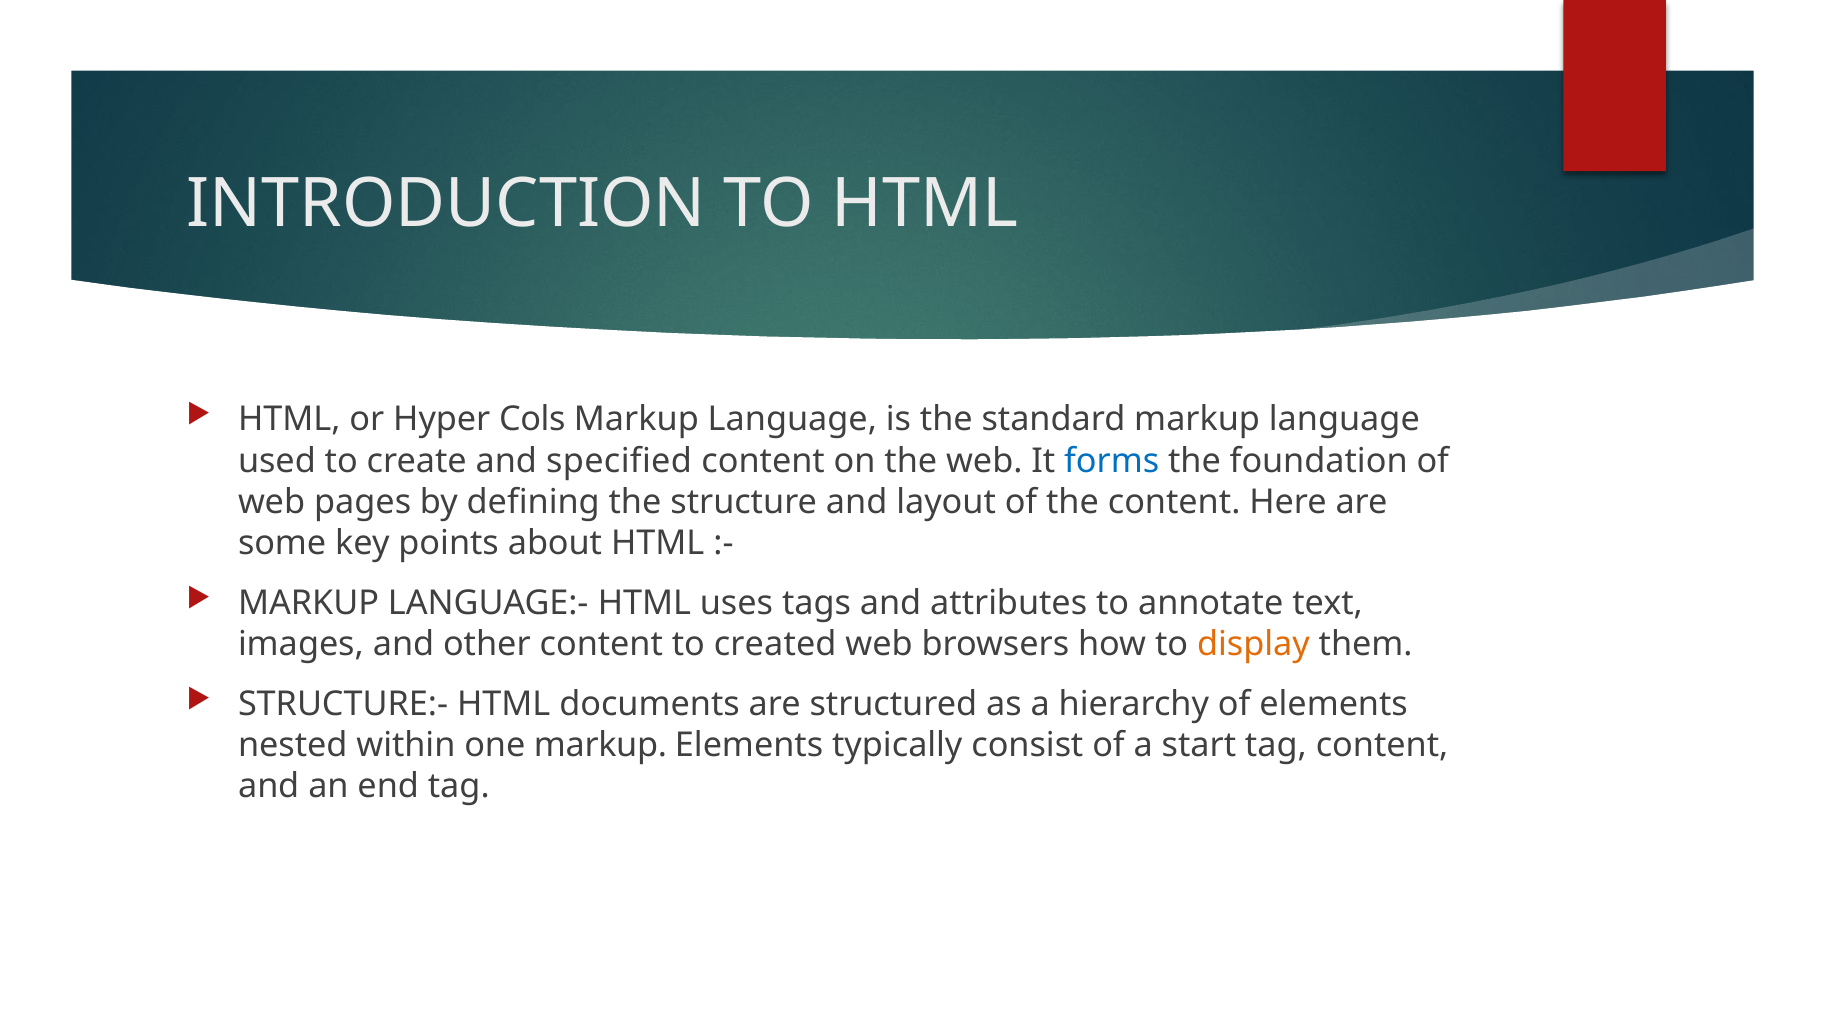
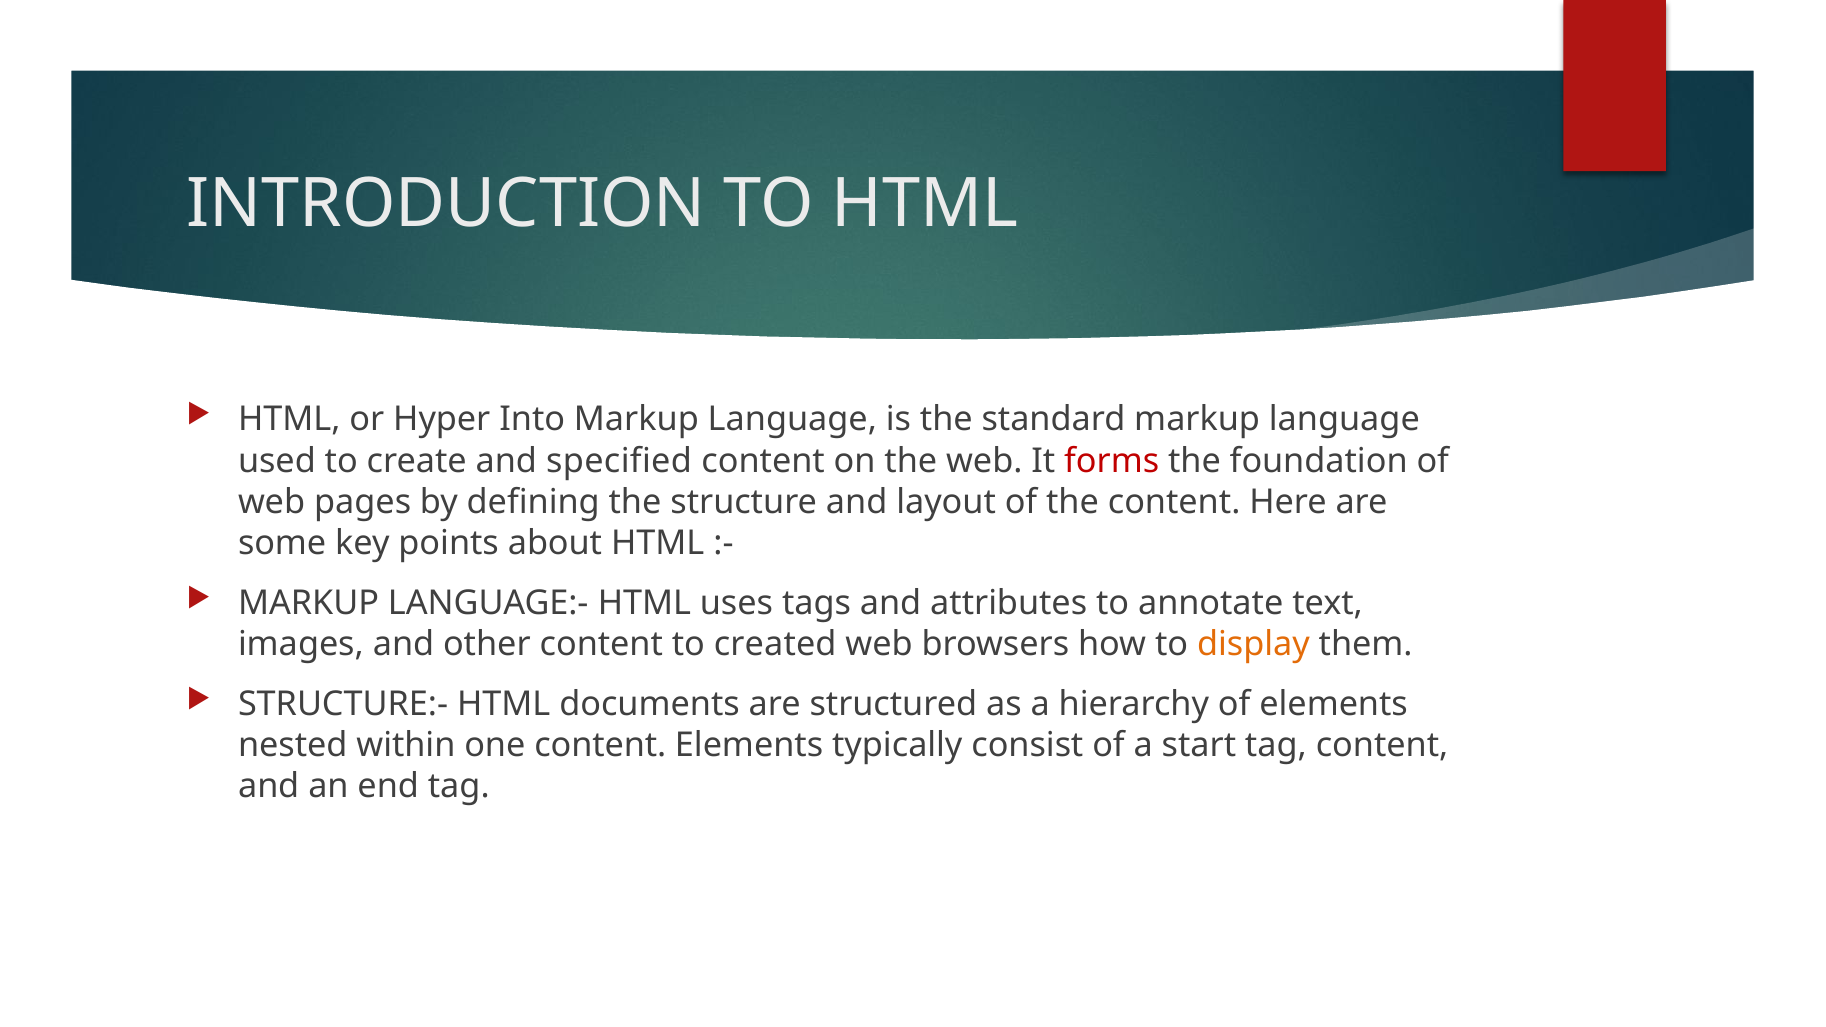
Cols: Cols -> Into
forms colour: blue -> red
one markup: markup -> content
